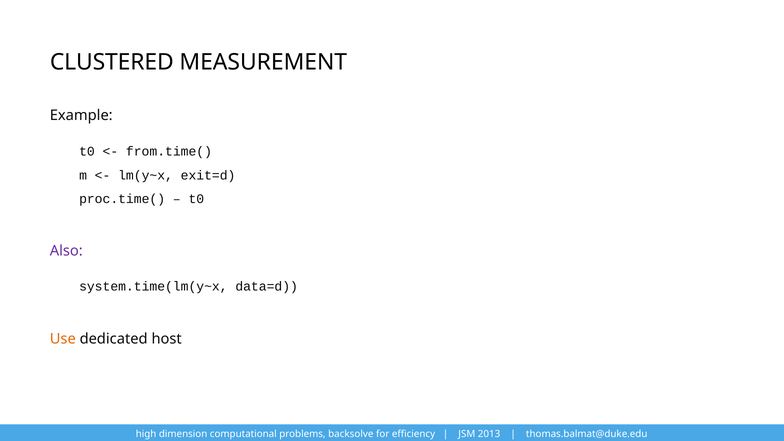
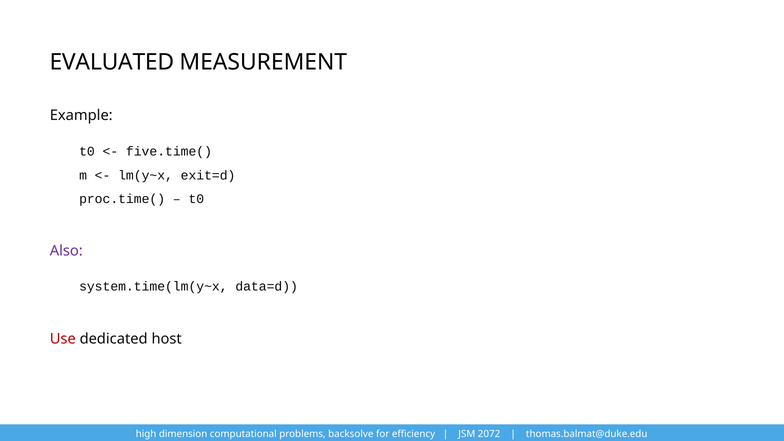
CLUSTERED: CLUSTERED -> EVALUATED
from.time(: from.time( -> five.time(
Use colour: orange -> red
2013: 2013 -> 2072
